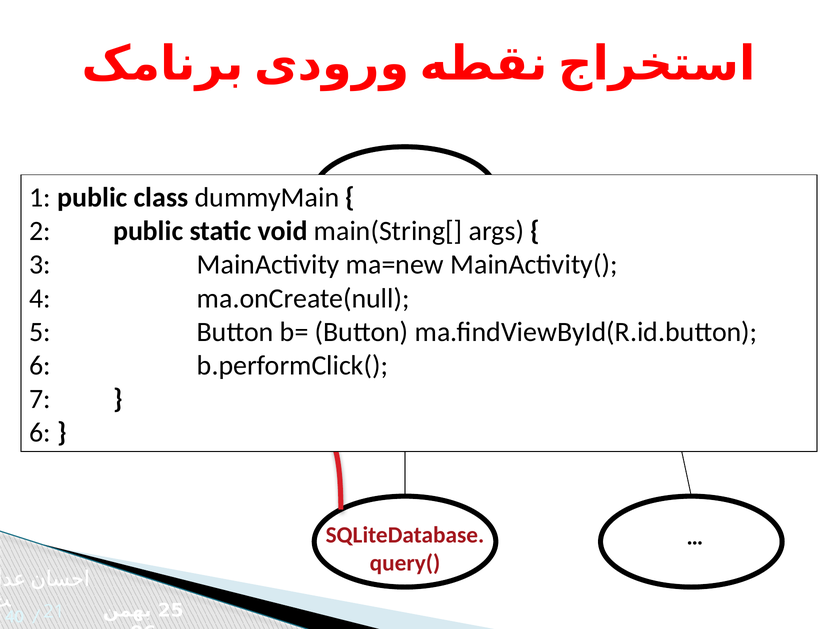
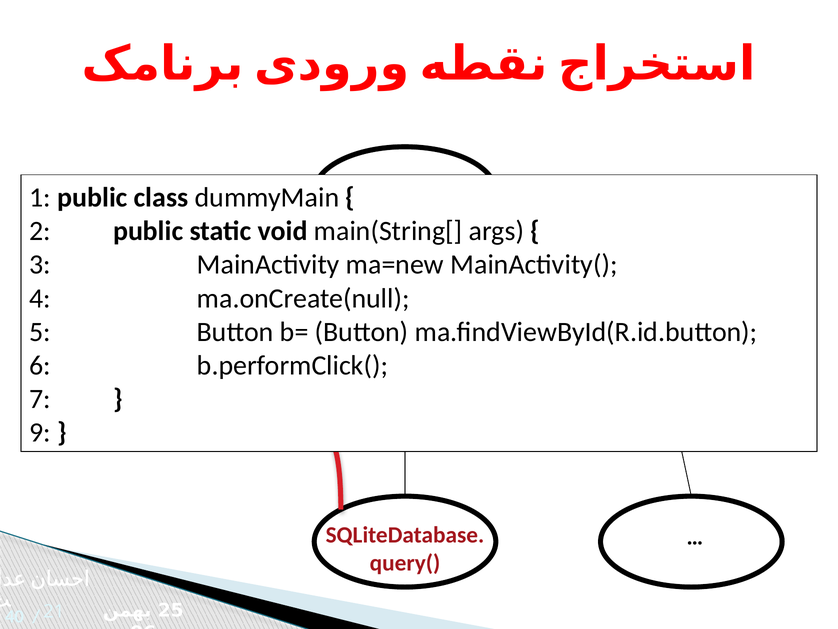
6 at (40, 432): 6 -> 9
